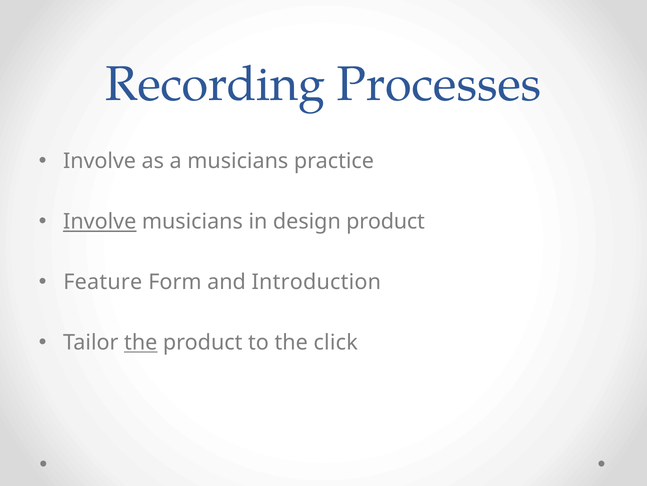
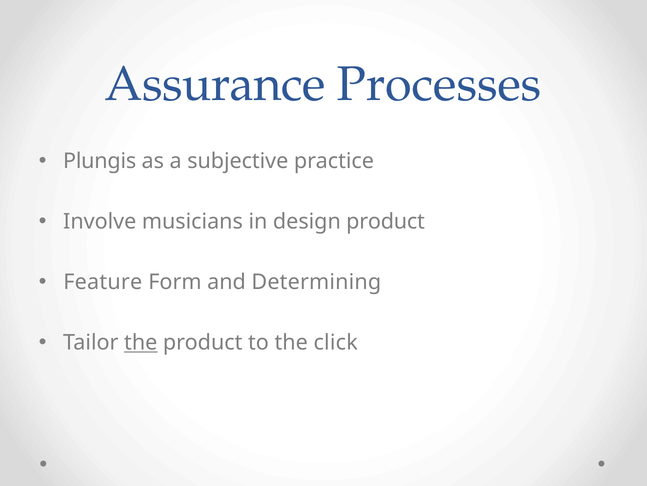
Recording: Recording -> Assurance
Involve at (100, 161): Involve -> Plungis
a musicians: musicians -> subjective
Involve at (100, 221) underline: present -> none
Introduction: Introduction -> Determining
